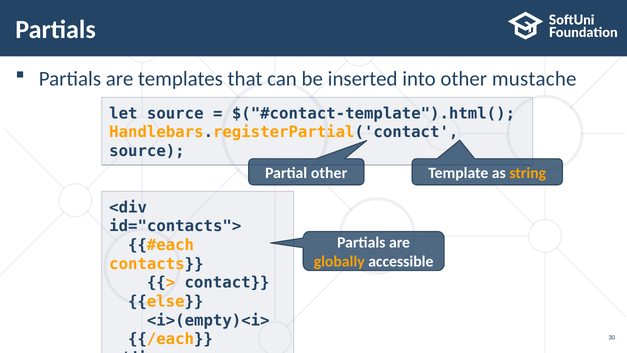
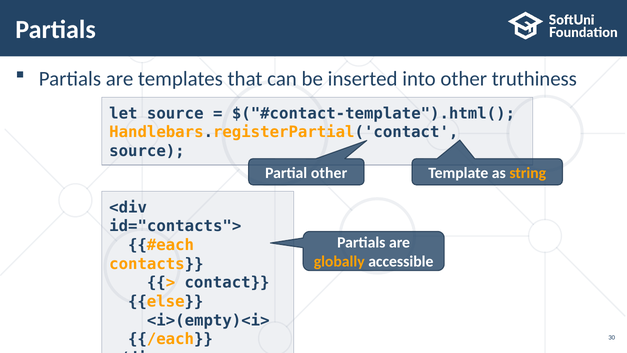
mustache: mustache -> truthiness
